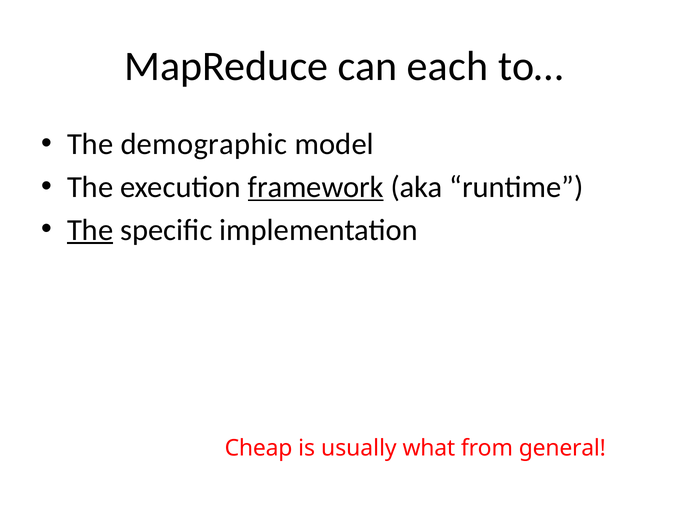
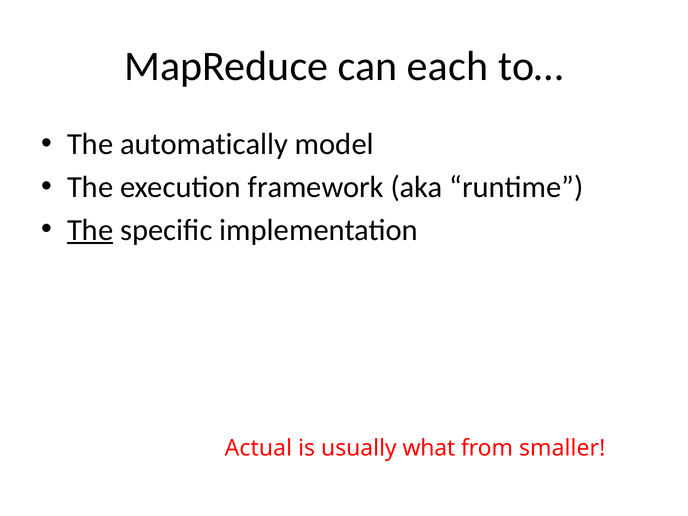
demographic: demographic -> automatically
framework underline: present -> none
Cheap: Cheap -> Actual
general: general -> smaller
